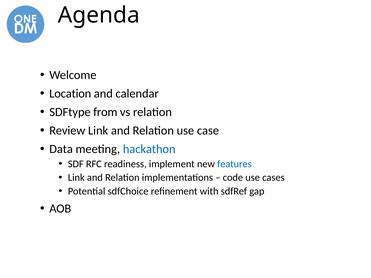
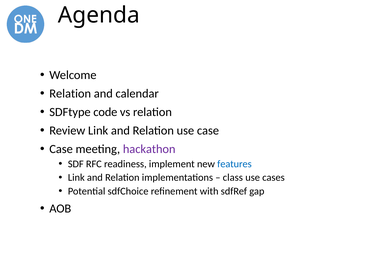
Location at (70, 94): Location -> Relation
from: from -> code
Data at (61, 149): Data -> Case
hackathon colour: blue -> purple
code: code -> class
